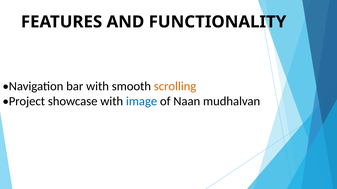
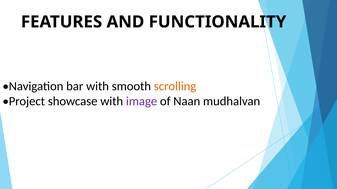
image colour: blue -> purple
